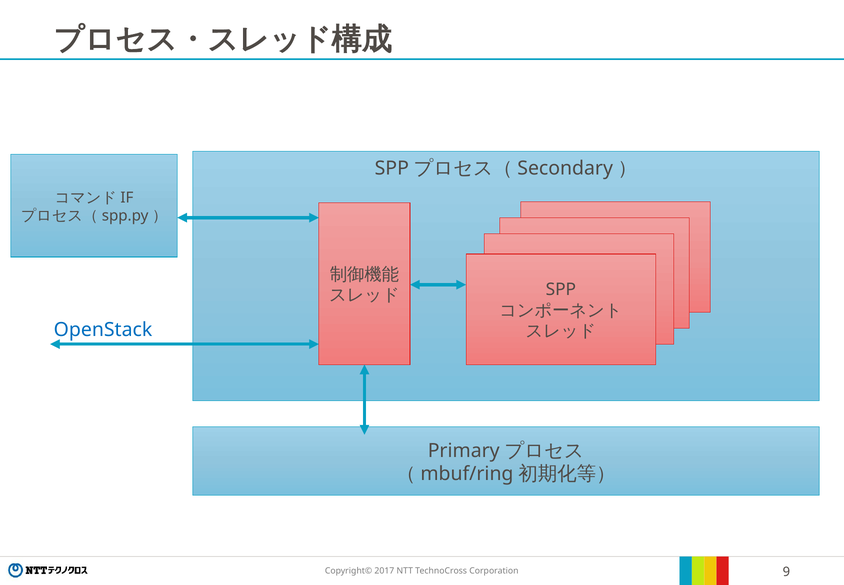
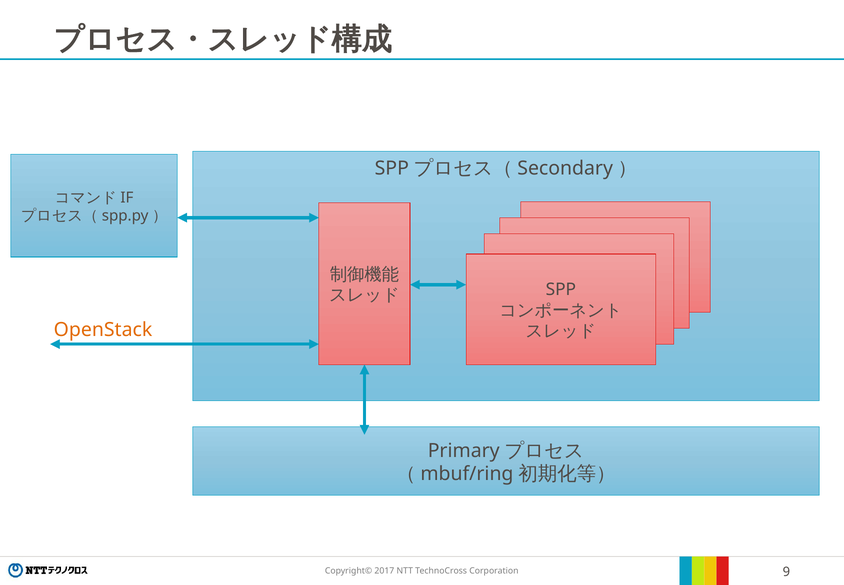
OpenStack colour: blue -> orange
